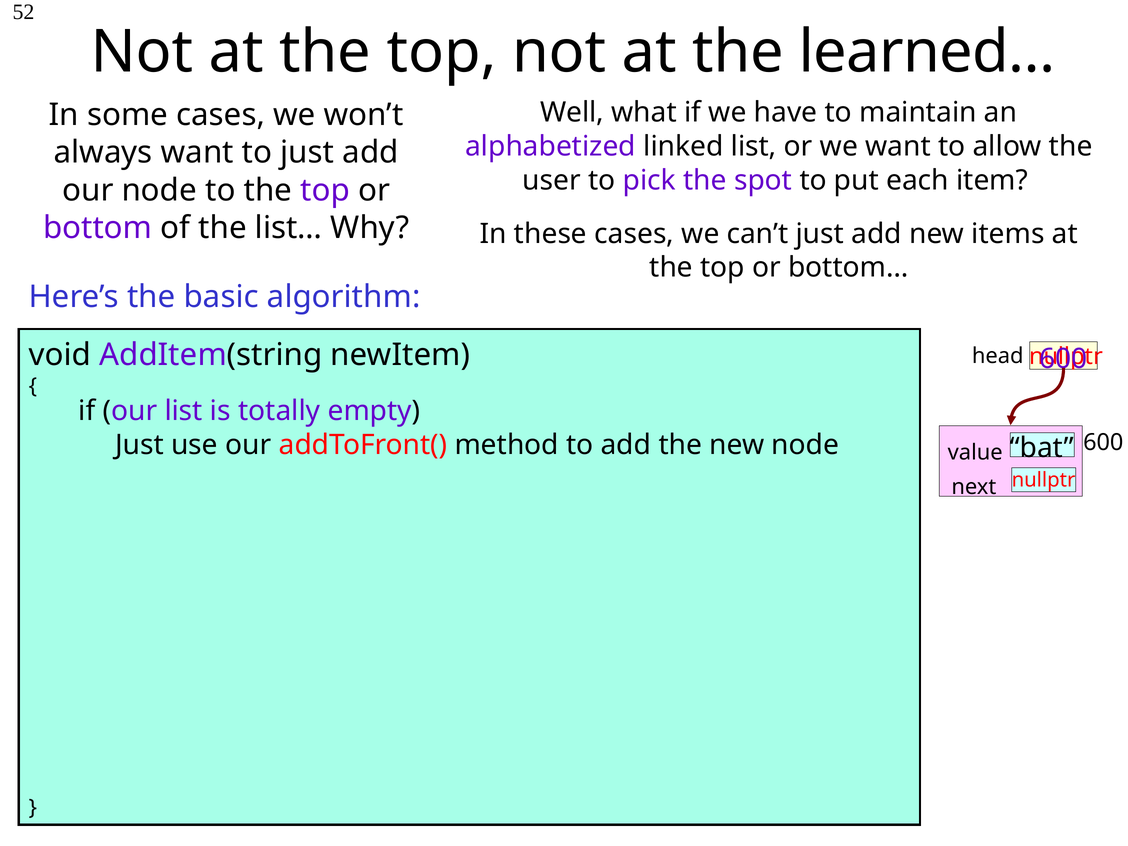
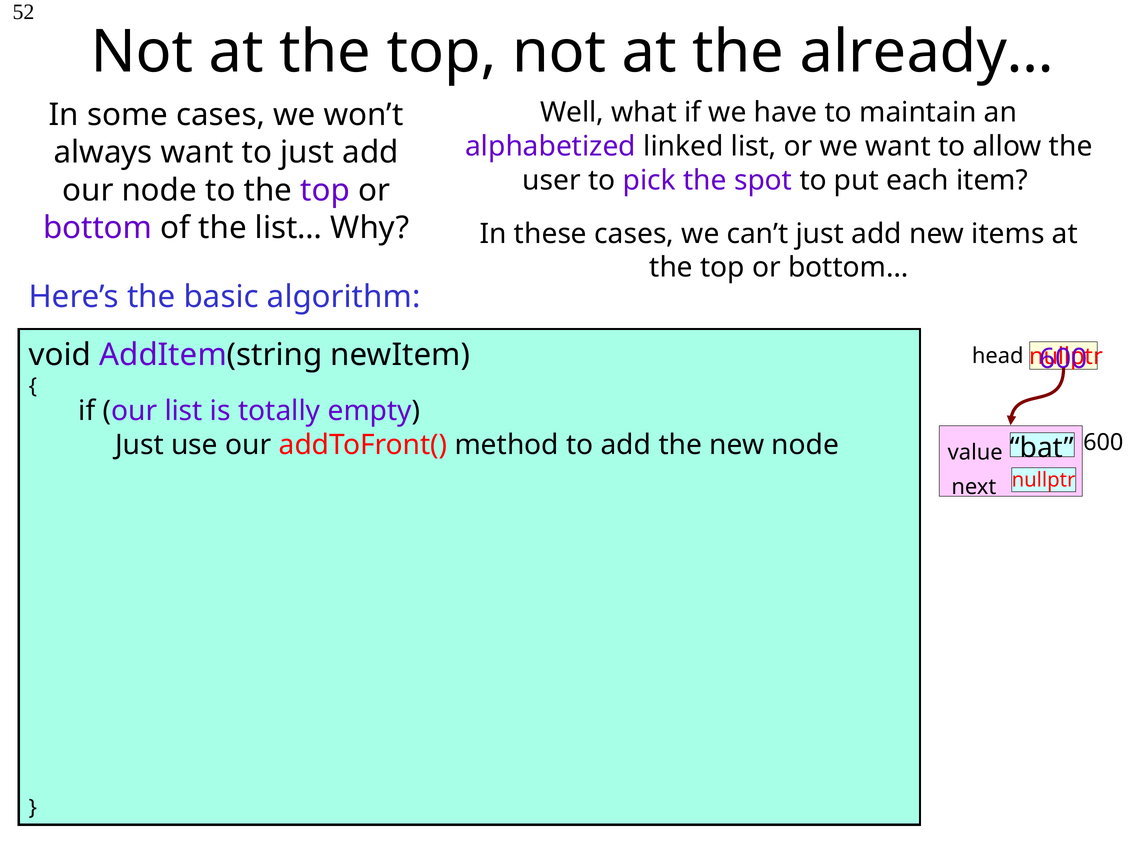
learned…: learned… -> already…
